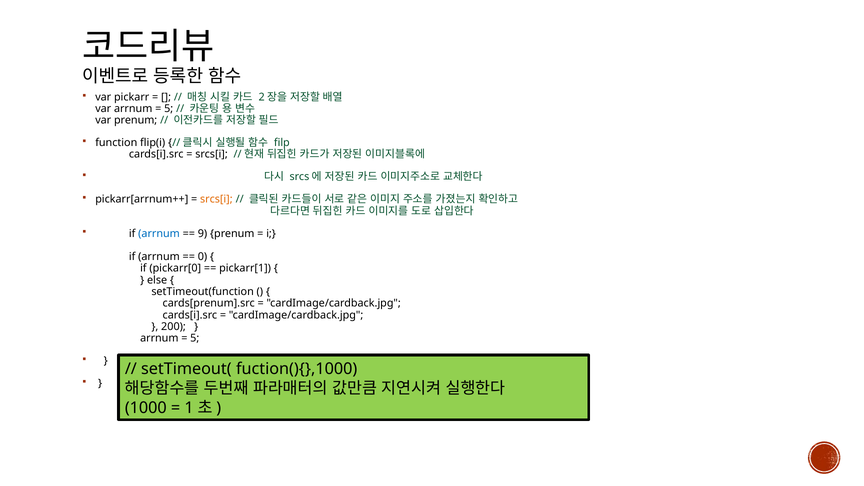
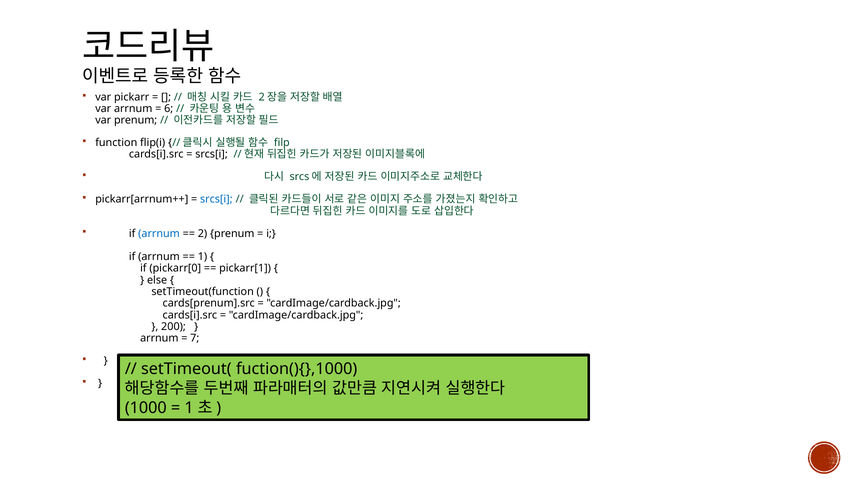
5 at (169, 109): 5 -> 6
srcs[i at (216, 199) colour: orange -> blue
9: 9 -> 2
0: 0 -> 1
5 at (195, 338): 5 -> 7
